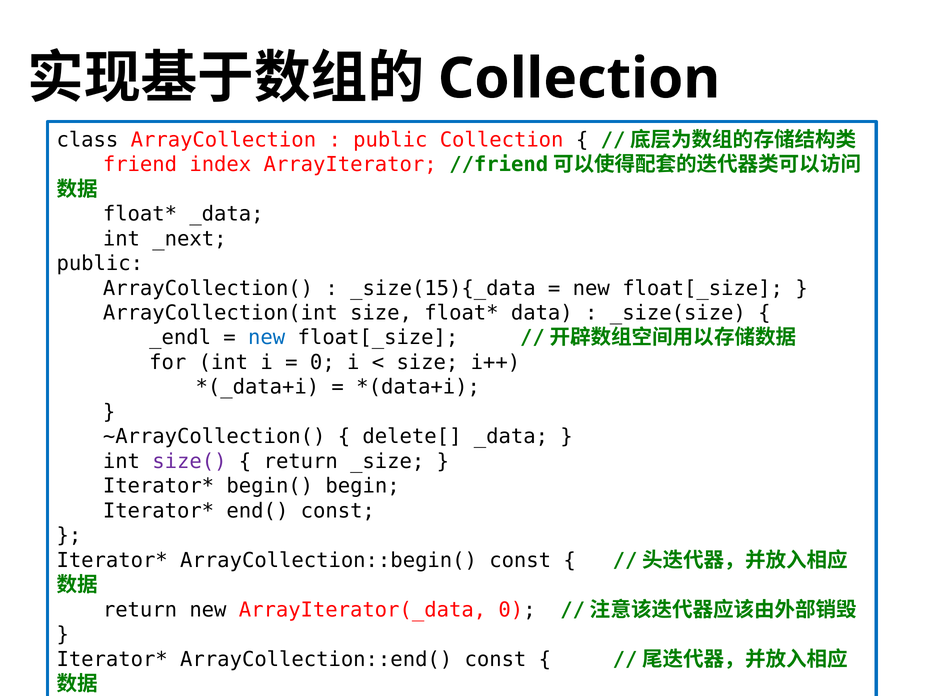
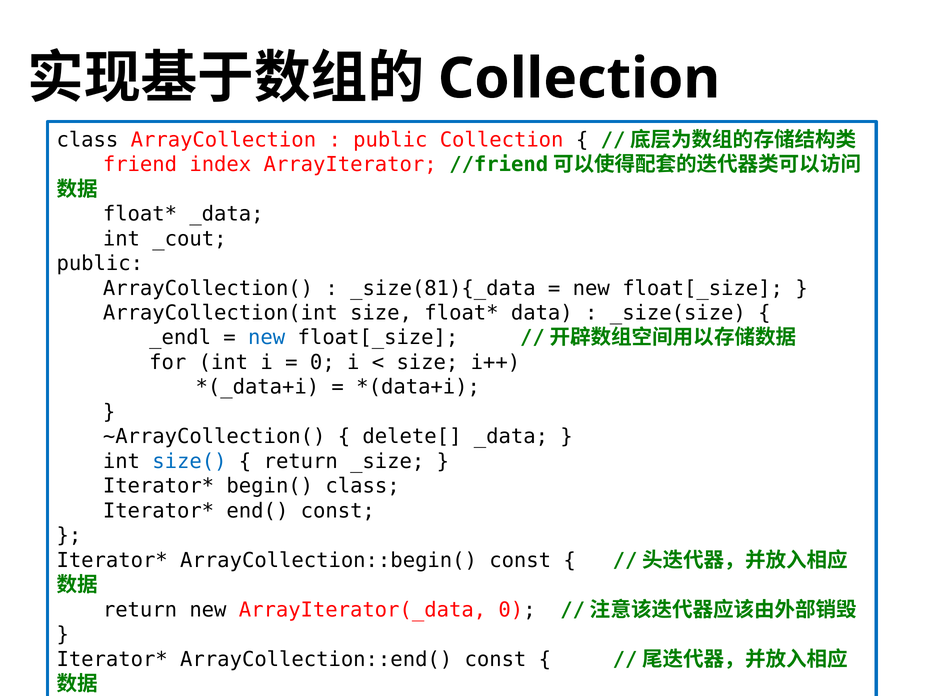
_next: _next -> _cout
_size(15){_data: _size(15){_data -> _size(81){_data
size( colour: purple -> blue
begin( begin: begin -> class
